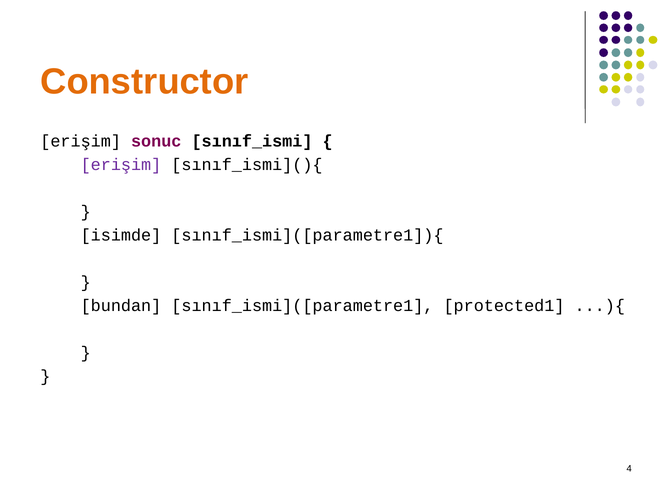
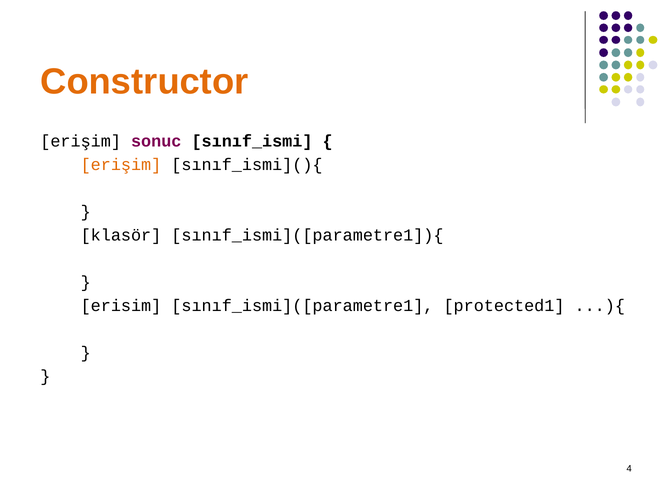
erişim at (121, 164) colour: purple -> orange
isimde: isimde -> klasör
bundan: bundan -> erisim
